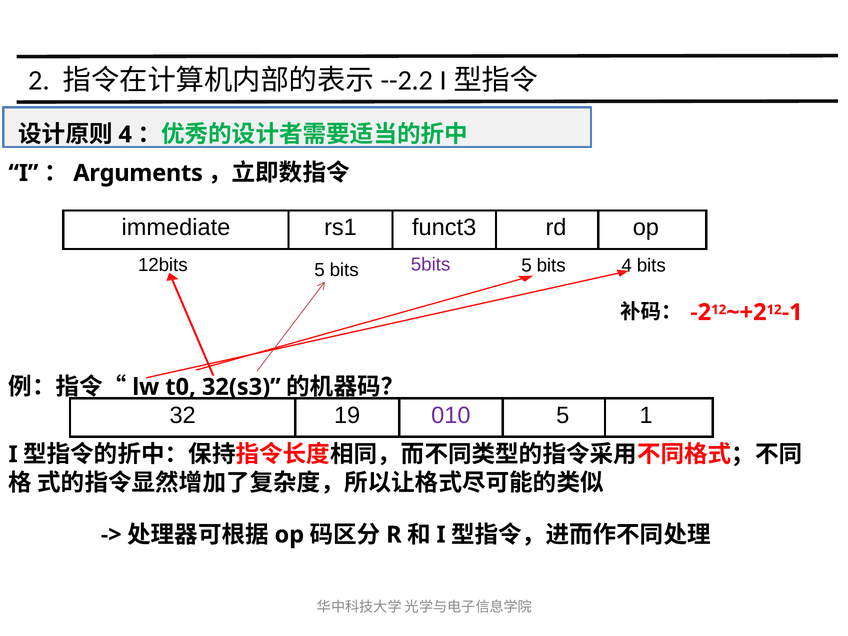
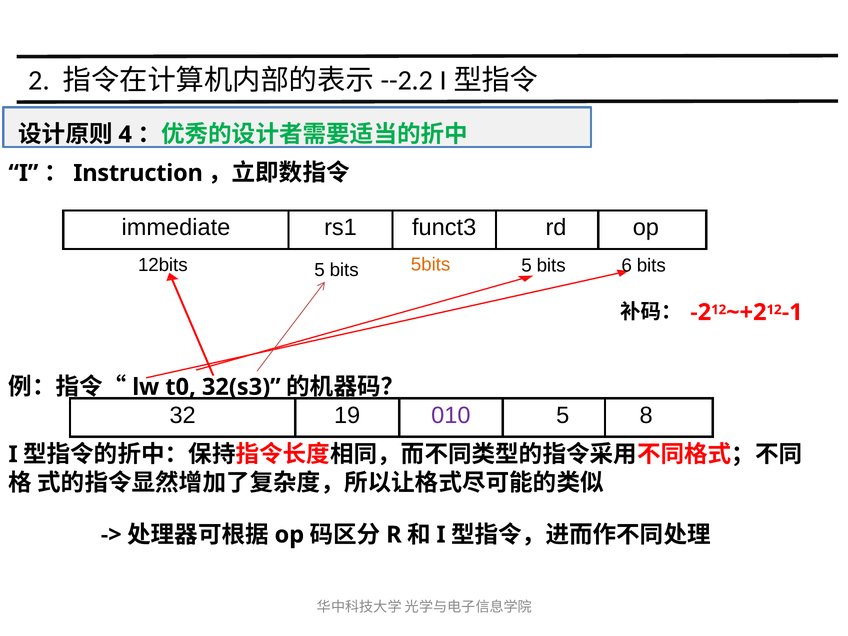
Arguments: Arguments -> Instruction
12bits 4: 4 -> 6
5bits colour: purple -> orange
1: 1 -> 8
